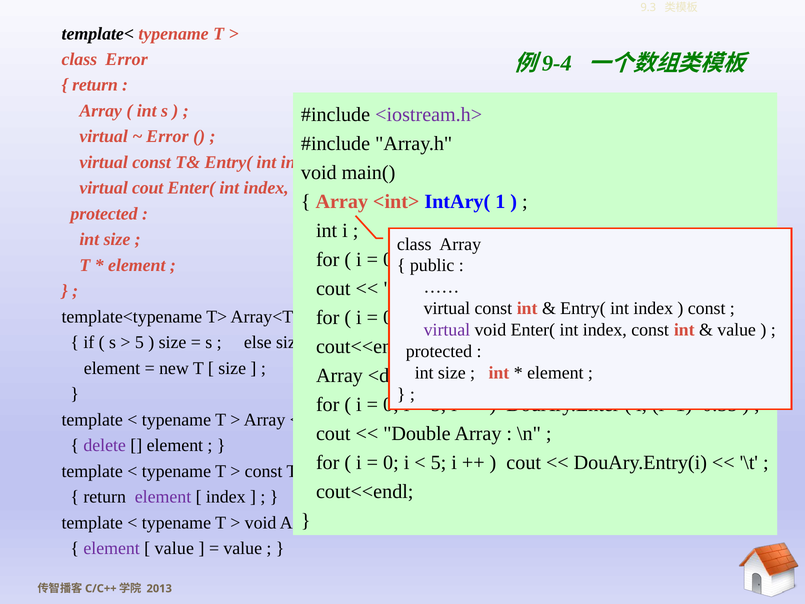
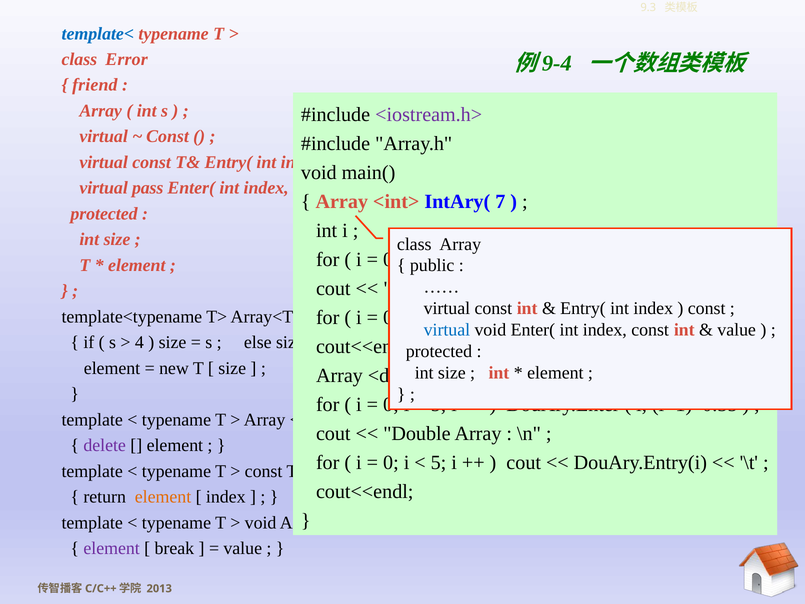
template< colour: black -> blue
return at (95, 85): return -> friend
Error at (167, 137): Error -> Const
virtual cout: cout -> pass
IntAry( 1: 1 -> 7
virtual at (447, 330) colour: purple -> blue
5 at (139, 342): 5 -> 4
element at (163, 497) colour: purple -> orange
value at (174, 548): value -> break
